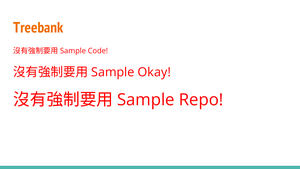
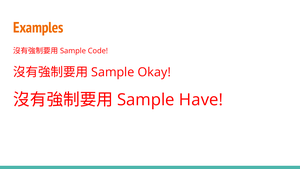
Treebank: Treebank -> Examples
Repo: Repo -> Have
